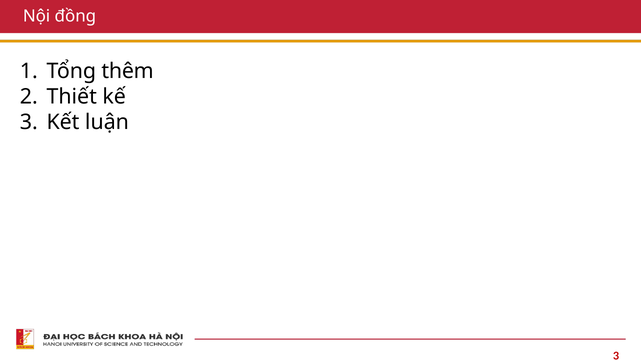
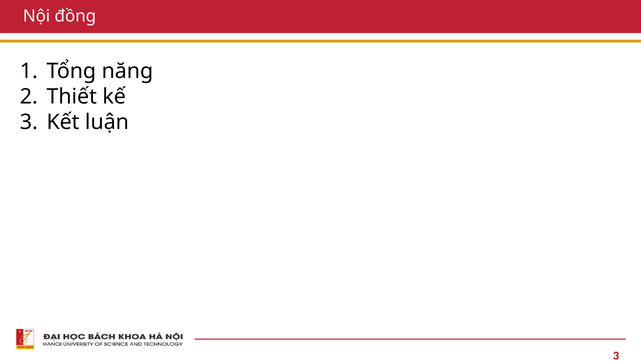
thêm: thêm -> năng
